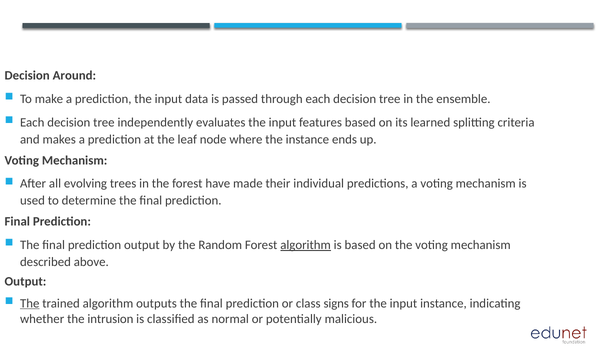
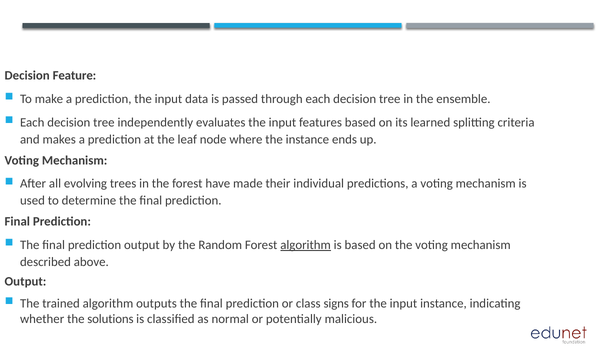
Around: Around -> Feature
The at (30, 303) underline: present -> none
intrusion: intrusion -> solutions
